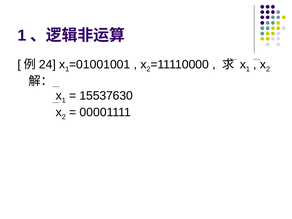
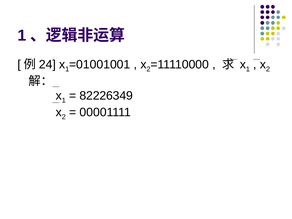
15537630: 15537630 -> 82226349
